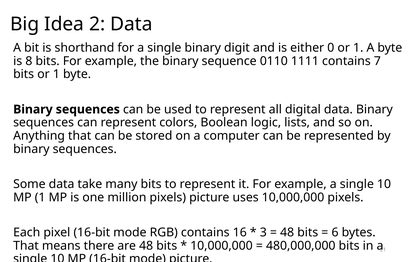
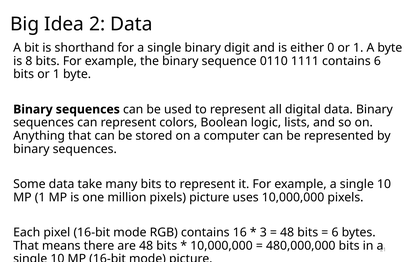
contains 7: 7 -> 6
